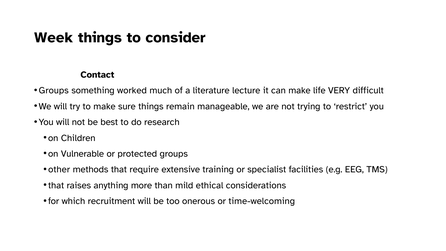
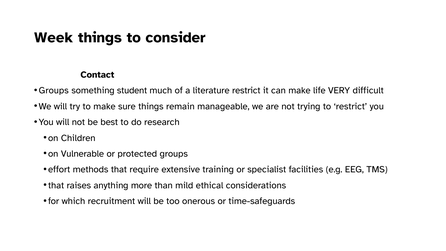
worked: worked -> student
literature lecture: lecture -> restrict
other: other -> effort
time-welcoming: time-welcoming -> time-safeguards
